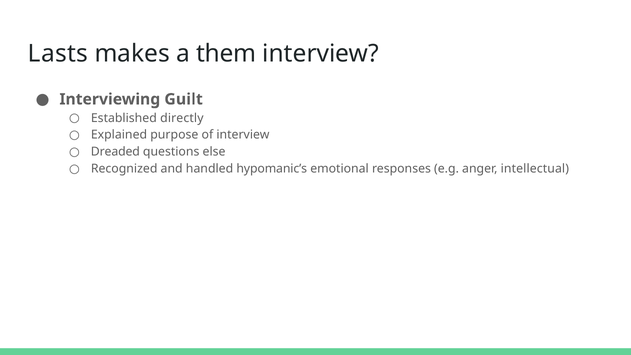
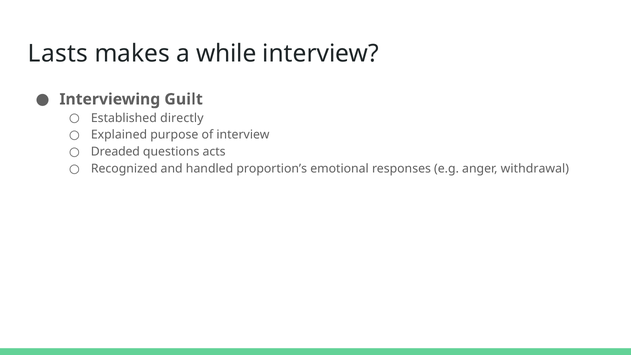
them: them -> while
else: else -> acts
hypomanic’s: hypomanic’s -> proportion’s
intellectual: intellectual -> withdrawal
